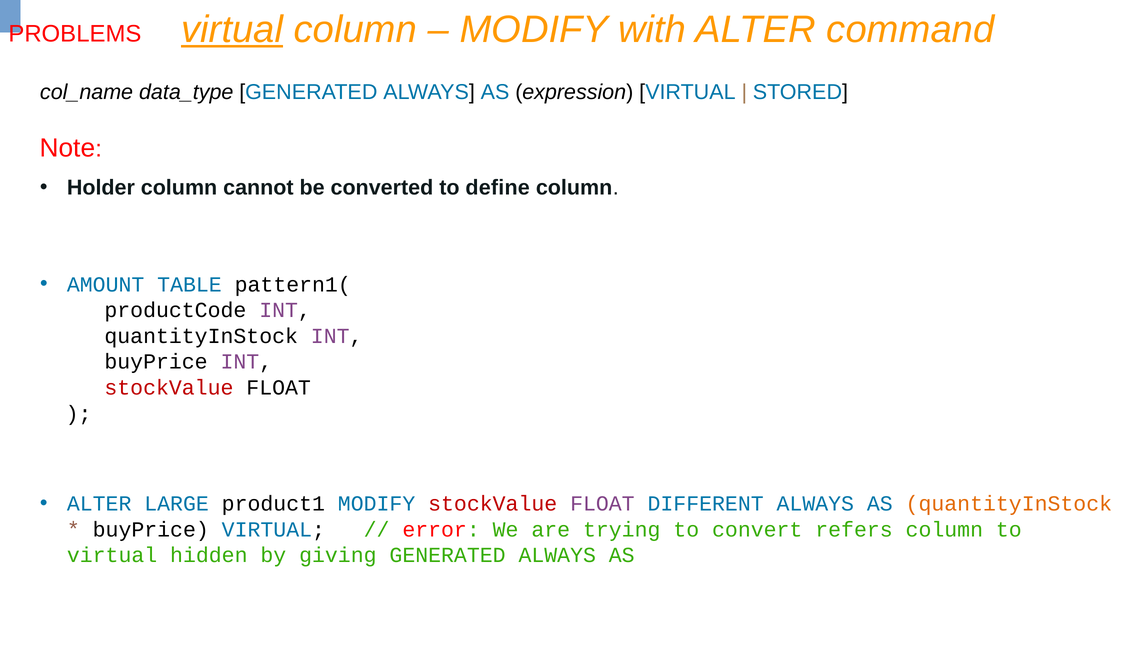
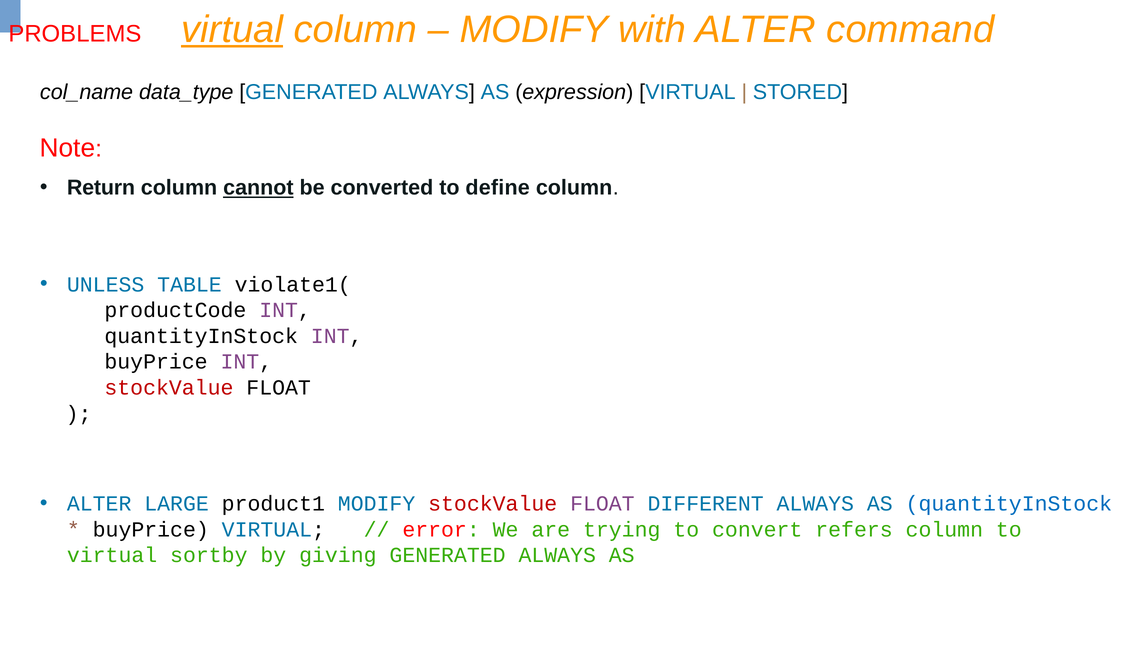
Holder: Holder -> Return
cannot underline: none -> present
AMOUNT: AMOUNT -> UNLESS
pattern1(: pattern1( -> violate1(
quantityInStock at (1009, 504) colour: orange -> blue
hidden: hidden -> sortby
